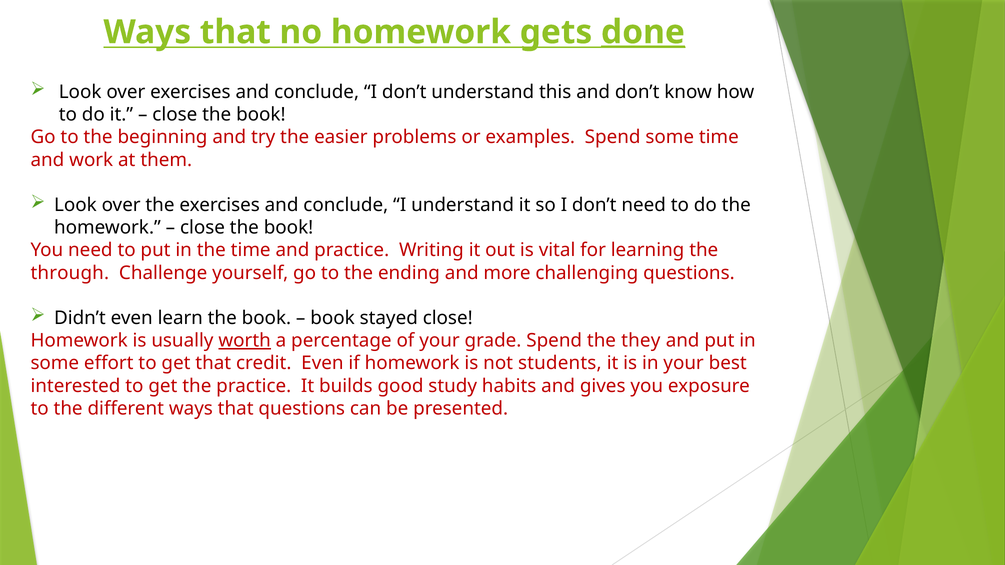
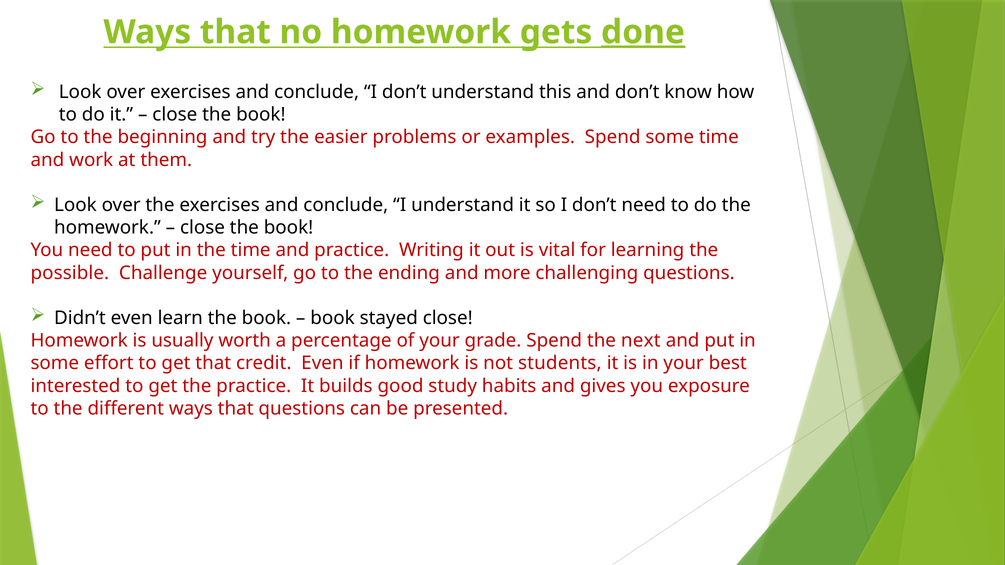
through: through -> possible
worth underline: present -> none
they: they -> next
